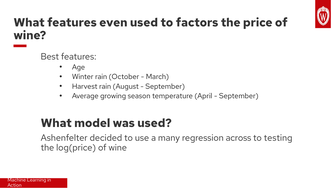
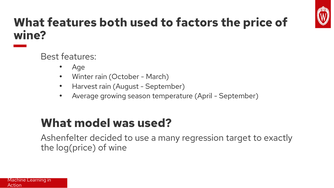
even: even -> both
across: across -> target
testing: testing -> exactly
